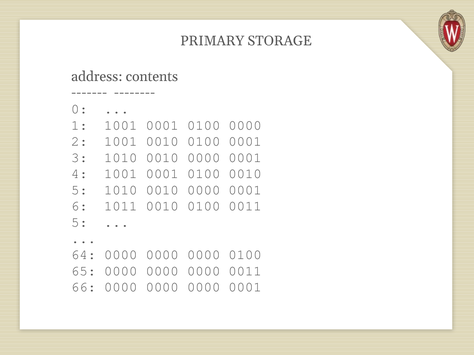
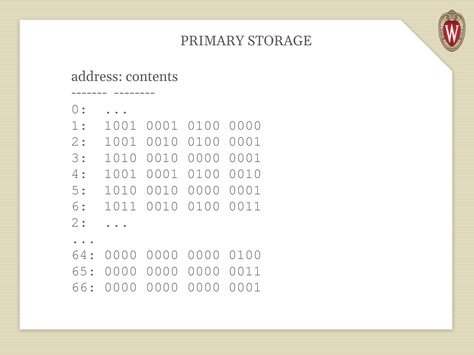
5 at (79, 223): 5 -> 2
